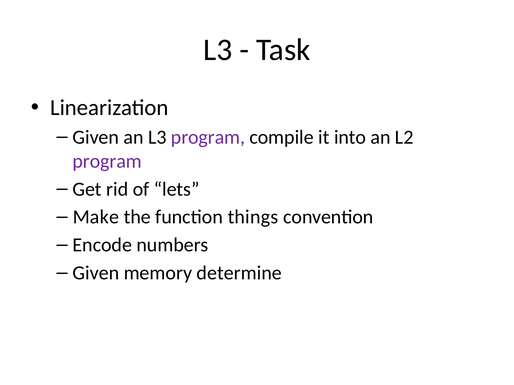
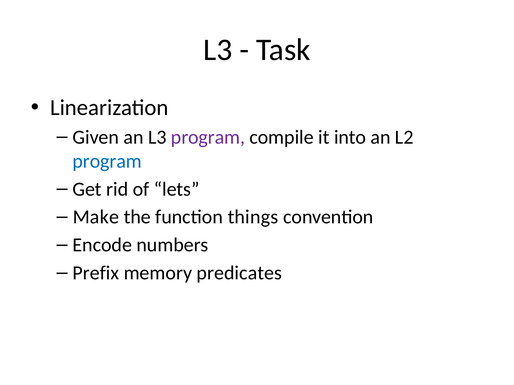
program at (107, 161) colour: purple -> blue
Given at (96, 273): Given -> Prefix
determine: determine -> predicates
